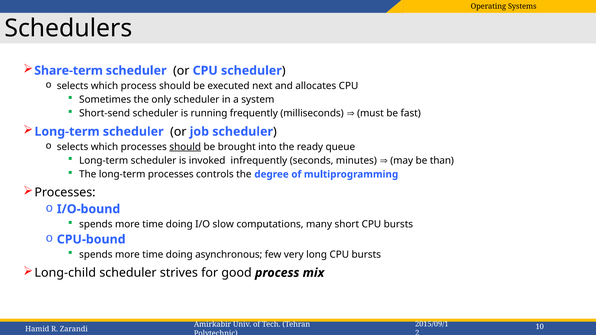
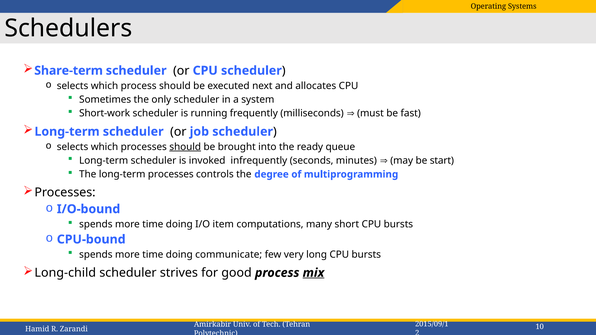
Short-send: Short-send -> Short-work
than: than -> start
slow: slow -> item
asynchronous: asynchronous -> communicate
mix underline: none -> present
